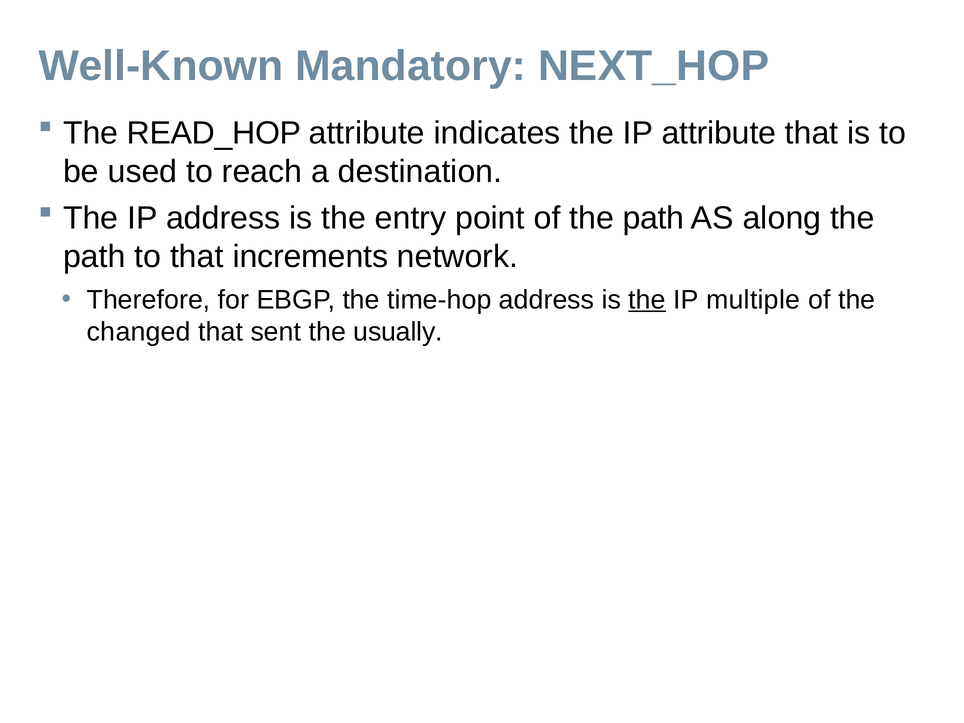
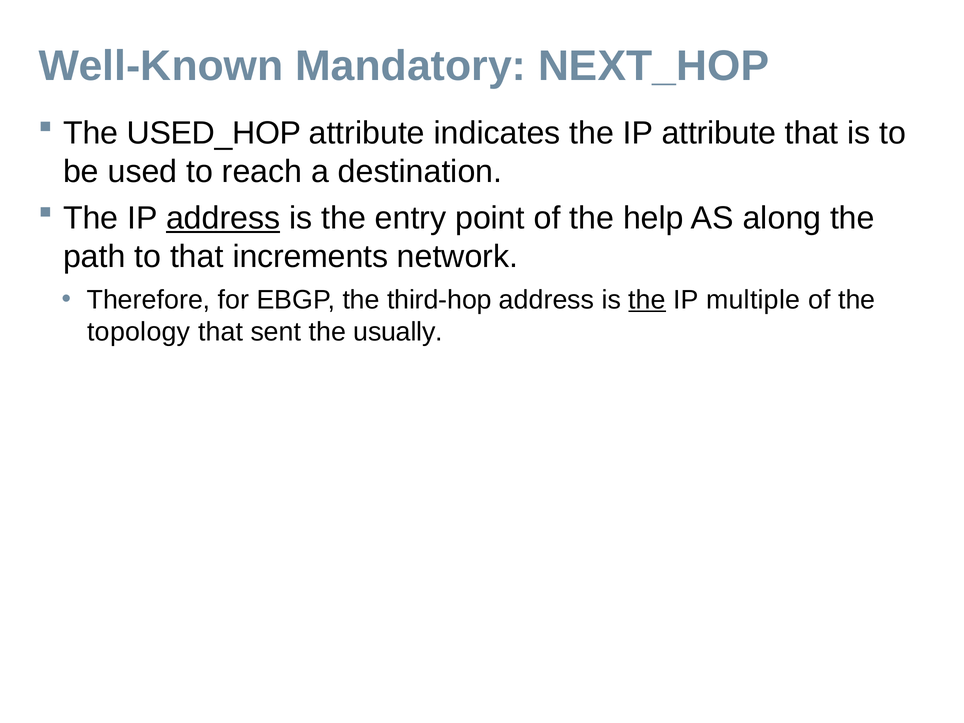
READ_HOP: READ_HOP -> USED_HOP
address at (223, 218) underline: none -> present
of the path: path -> help
time-hop: time-hop -> third-hop
changed: changed -> topology
